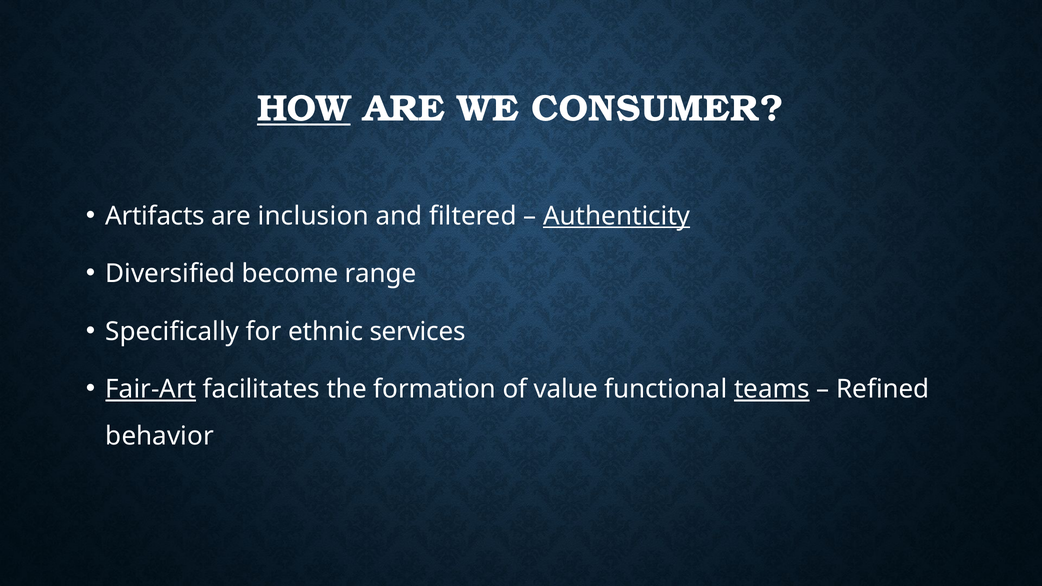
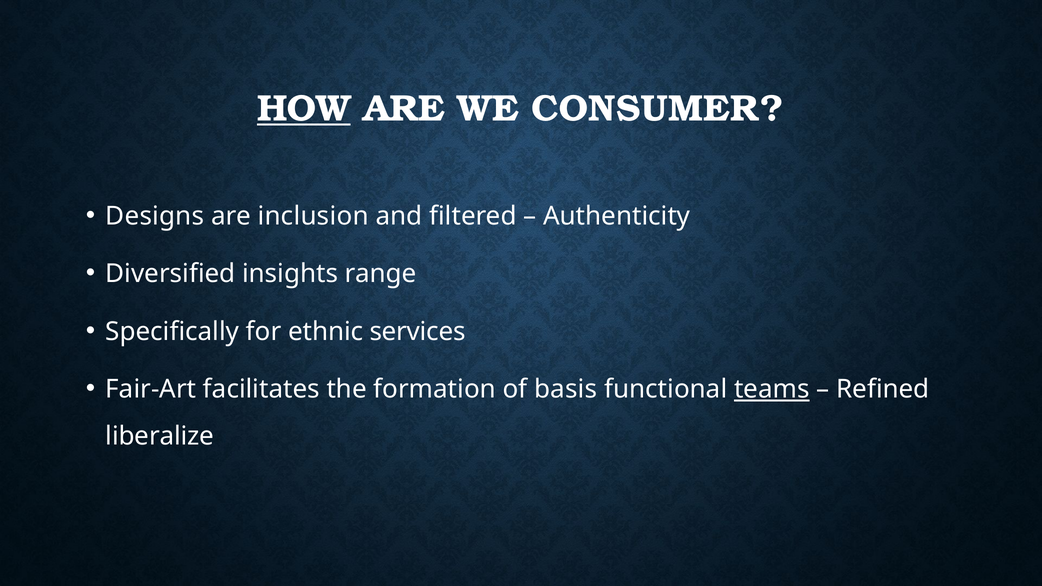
Artifacts: Artifacts -> Designs
Authenticity underline: present -> none
become: become -> insights
Fair-Art underline: present -> none
value: value -> basis
behavior: behavior -> liberalize
